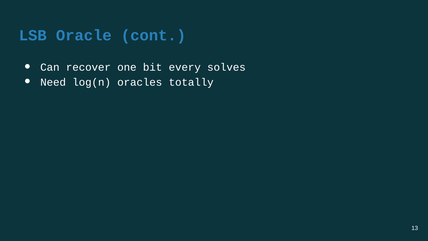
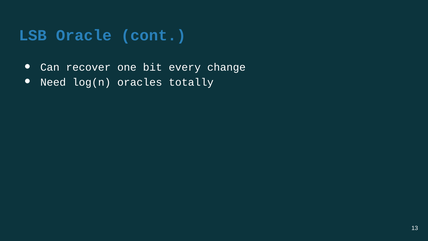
solves: solves -> change
